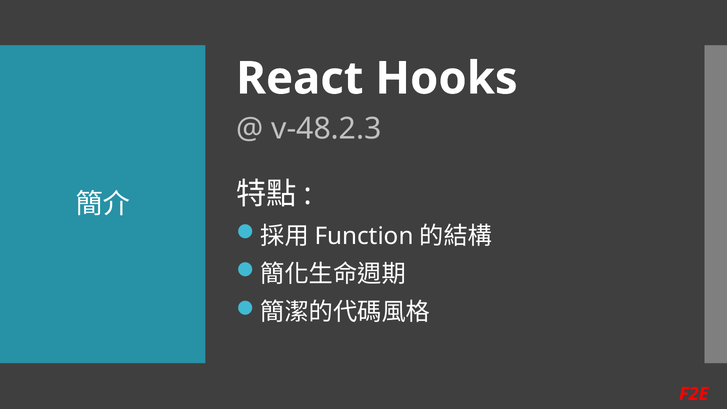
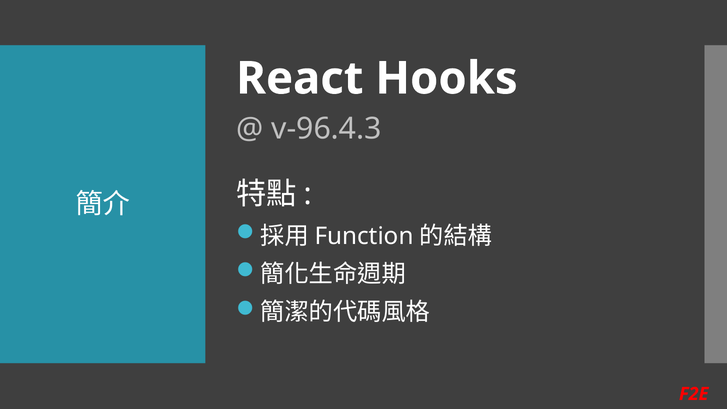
v-48.2.3: v-48.2.3 -> v-96.4.3
